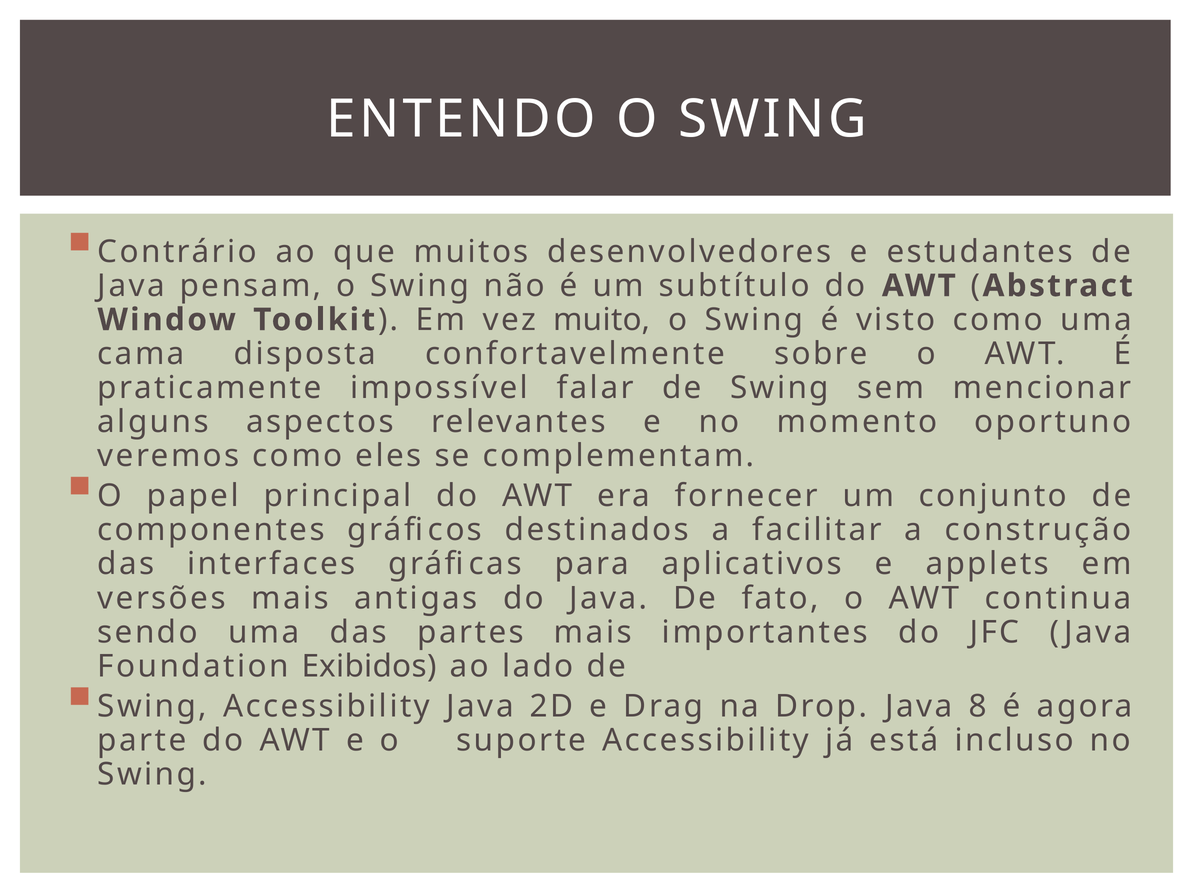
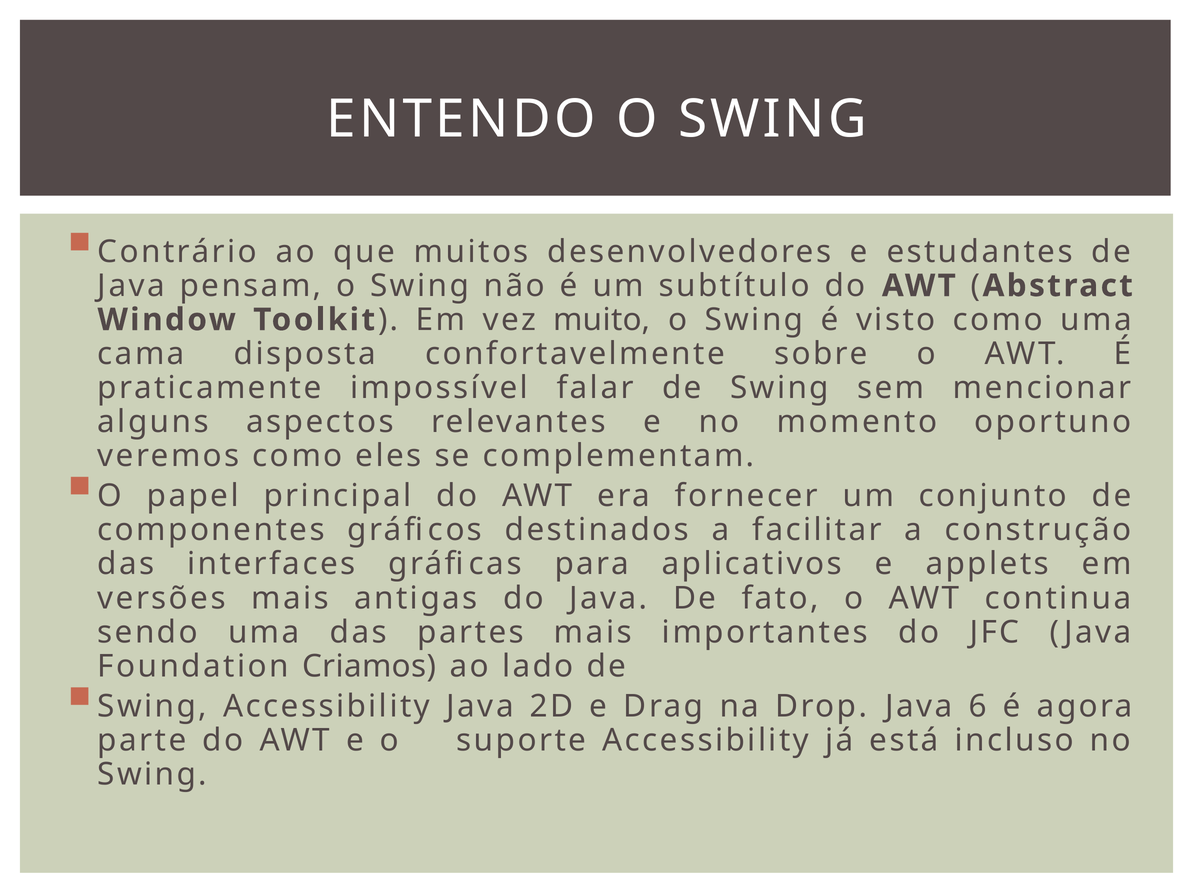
Exibidos: Exibidos -> Criamos
8: 8 -> 6
